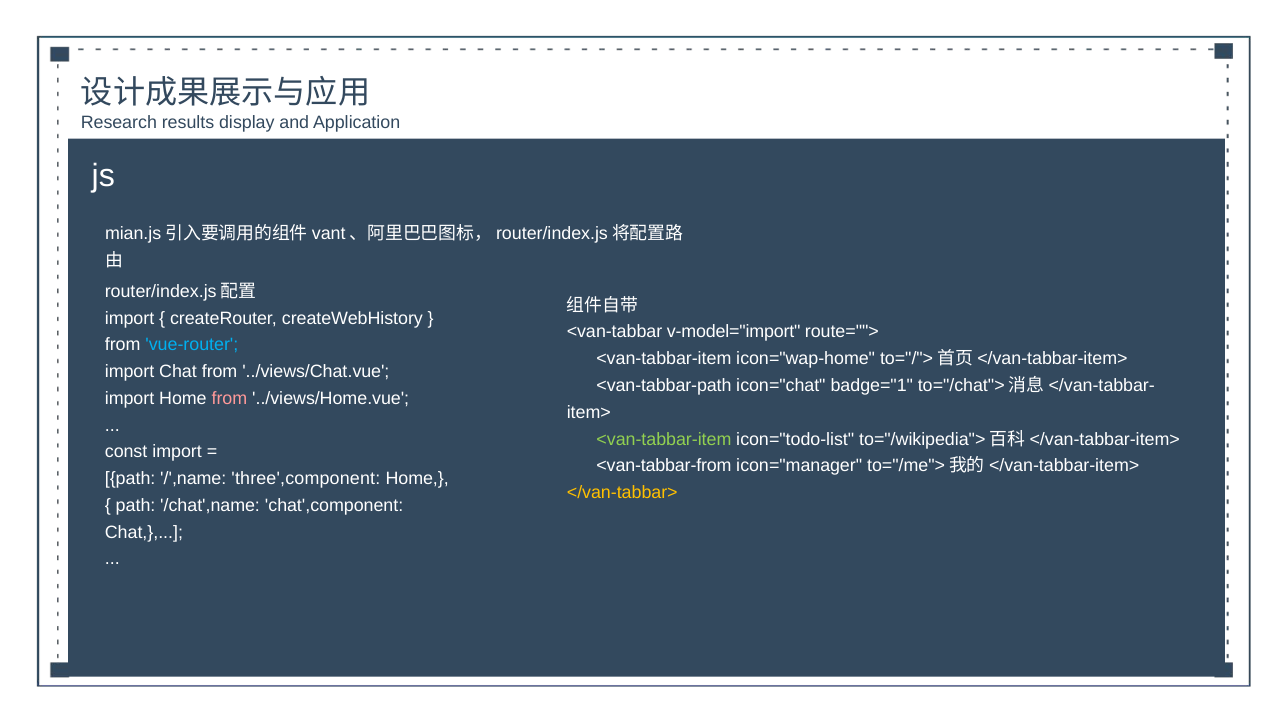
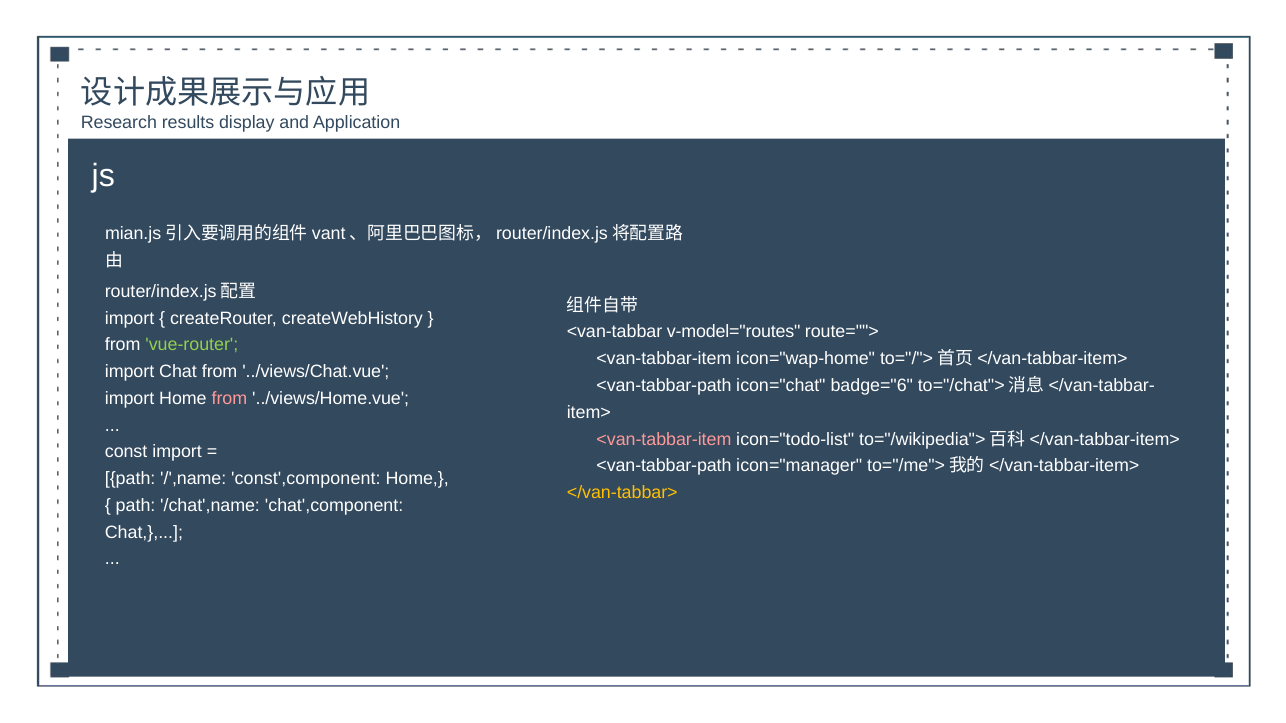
v-model="import: v-model="import -> v-model="routes
vue-router colour: light blue -> light green
badge="1: badge="1 -> badge="6
<van-tabbar-item at (664, 439) colour: light green -> pink
<van-tabbar-from at (664, 466): <van-tabbar-from -> <van-tabbar-path
three',component: three',component -> const',component
